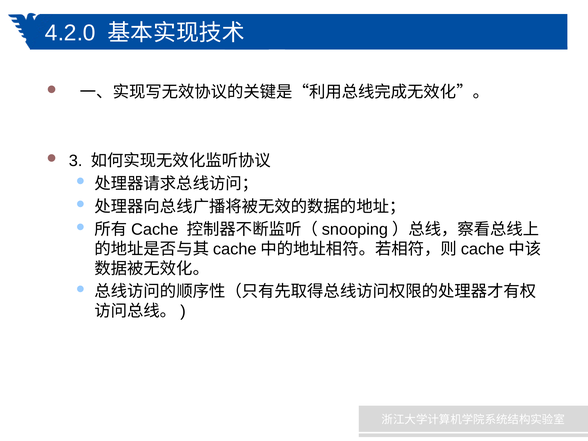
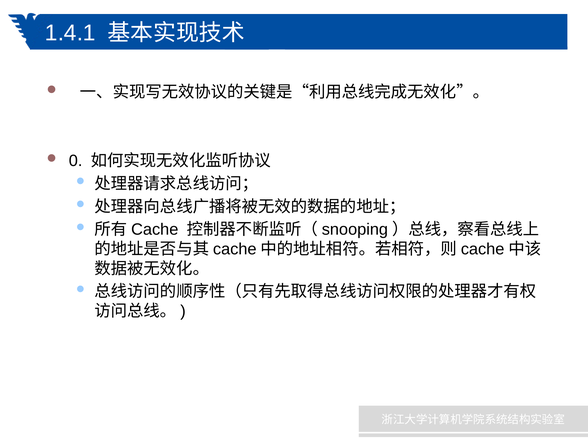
4.2.0: 4.2.0 -> 1.4.1
3: 3 -> 0
